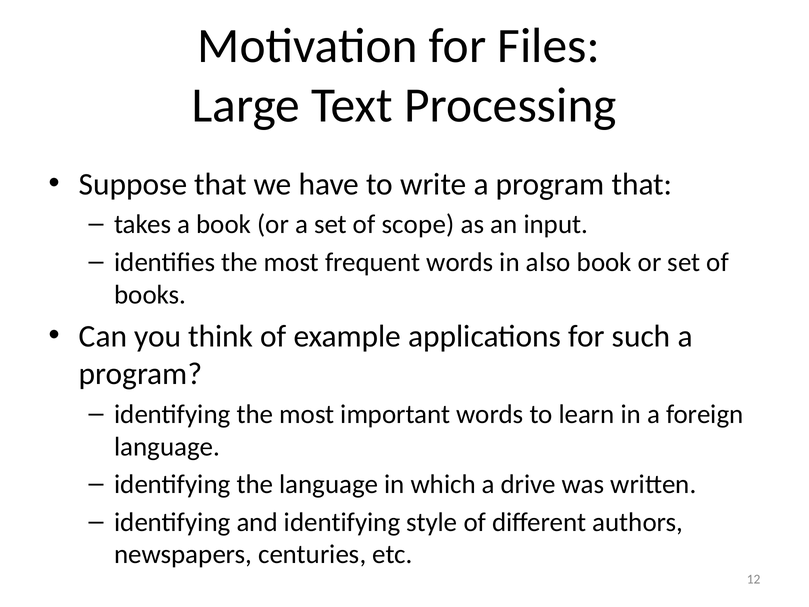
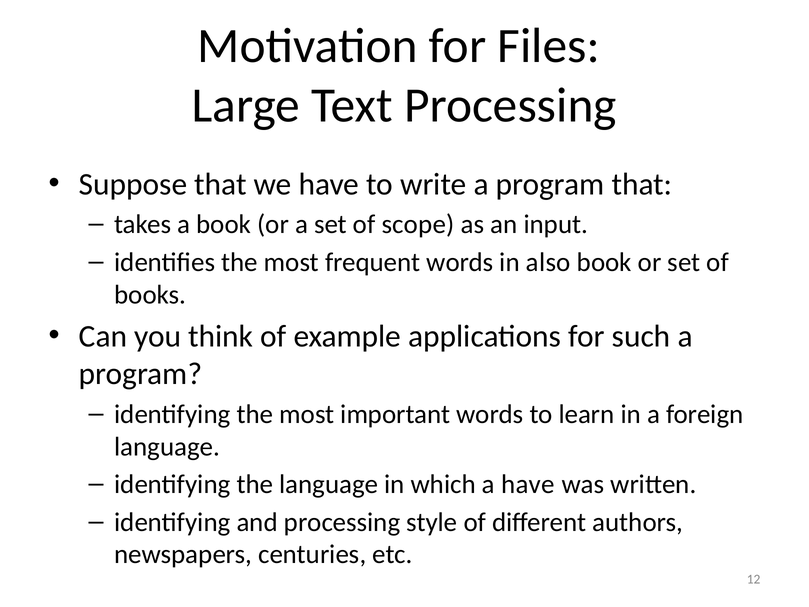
a drive: drive -> have
and identifying: identifying -> processing
